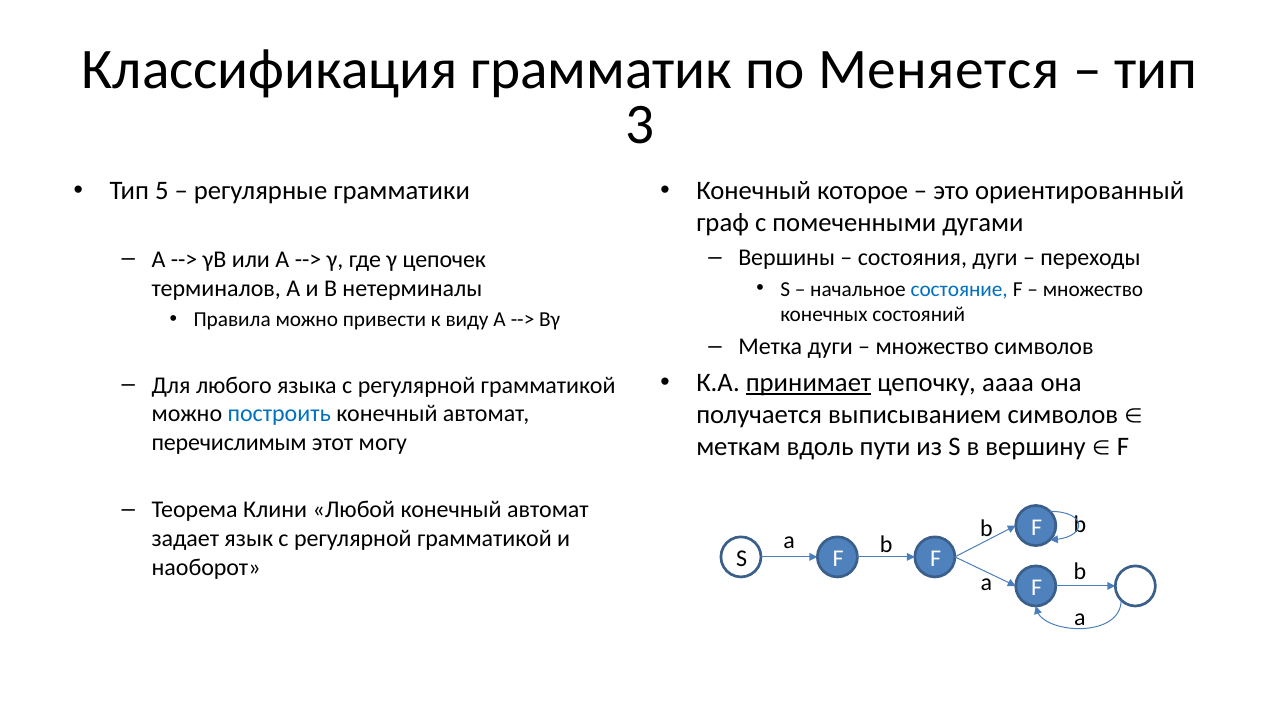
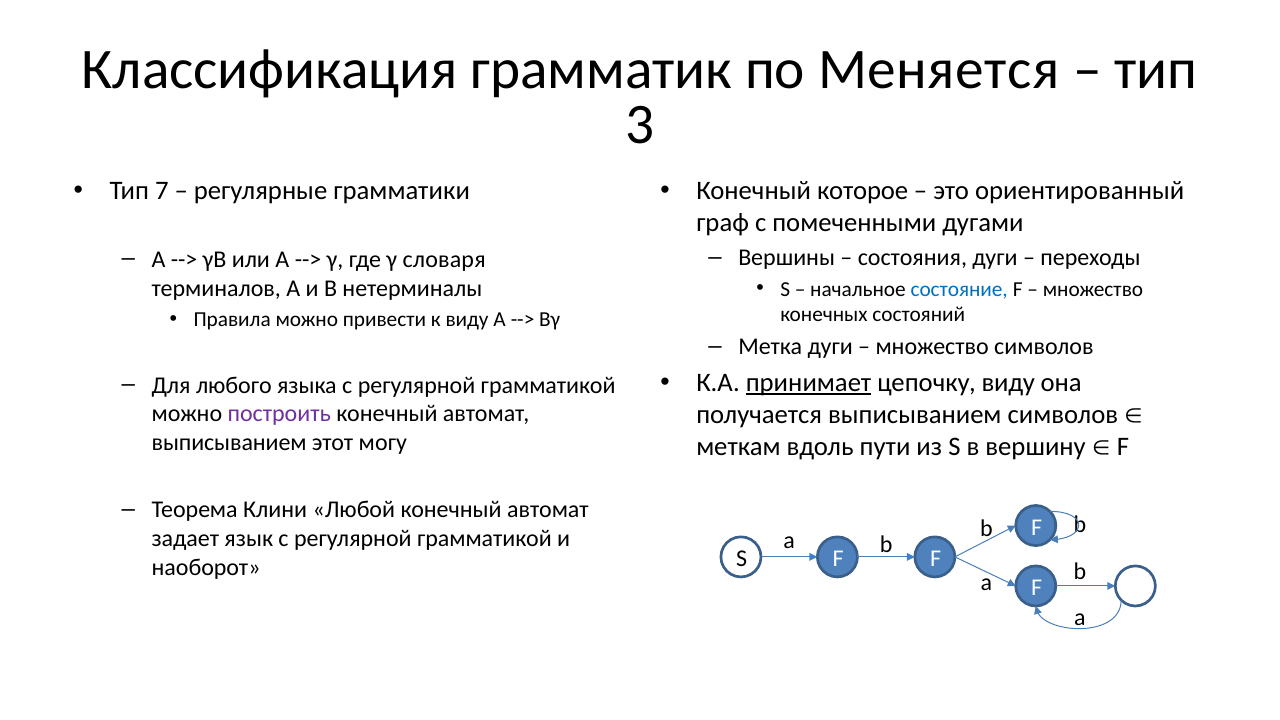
5: 5 -> 7
цепочек: цепочек -> словаря
цепочку ааaa: ааaa -> виду
построить colour: blue -> purple
перечислимым at (229, 443): перечислимым -> выписыванием
